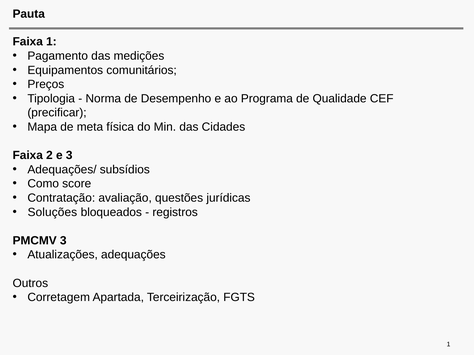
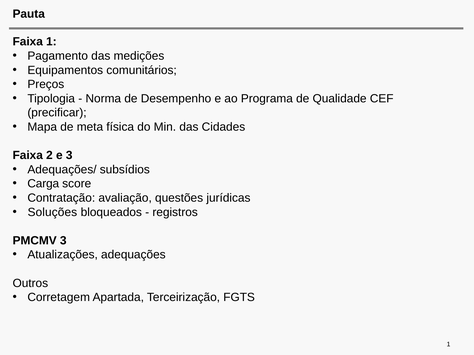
Como: Como -> Carga
